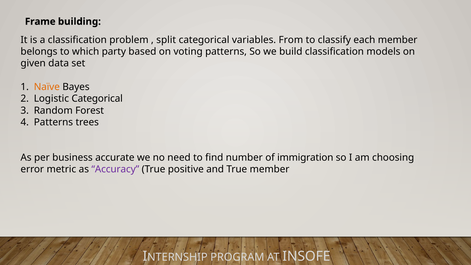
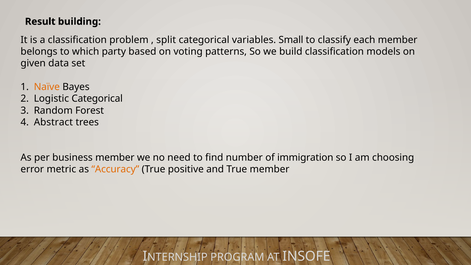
Frame: Frame -> Result
From: From -> Small
Patterns at (53, 122): Patterns -> Abstract
business accurate: accurate -> member
Accuracy colour: purple -> orange
